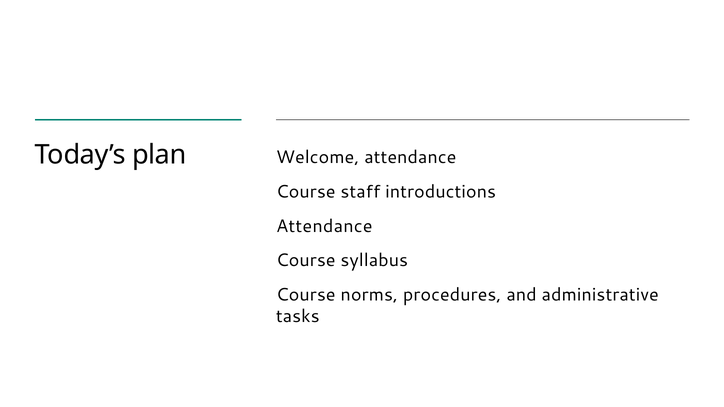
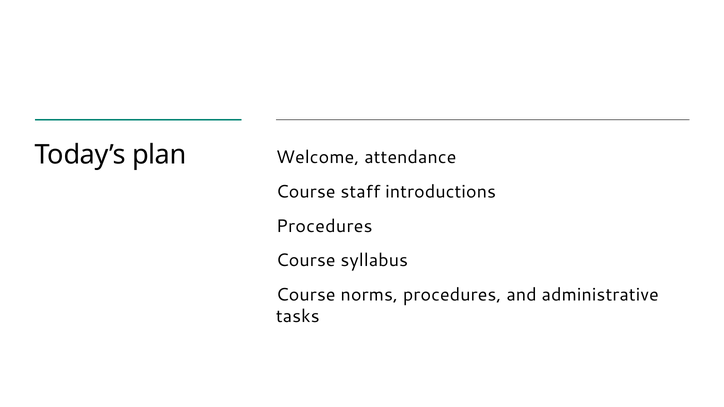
Attendance at (324, 226): Attendance -> Procedures
